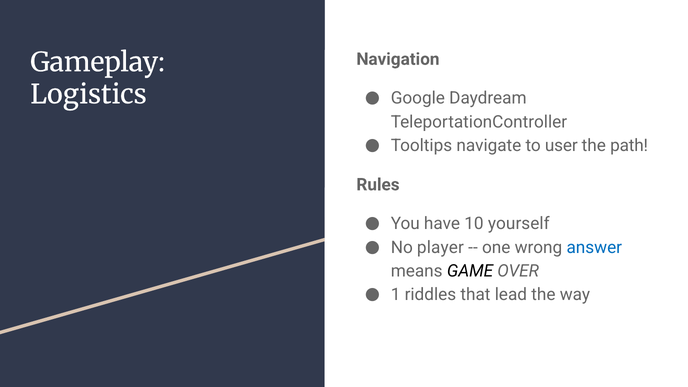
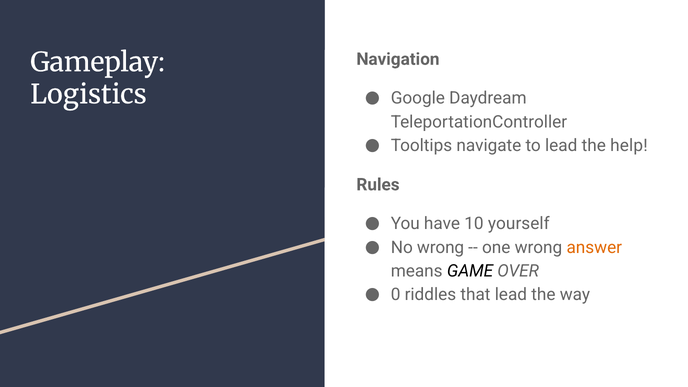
to user: user -> lead
path: path -> help
No player: player -> wrong
answer colour: blue -> orange
1: 1 -> 0
